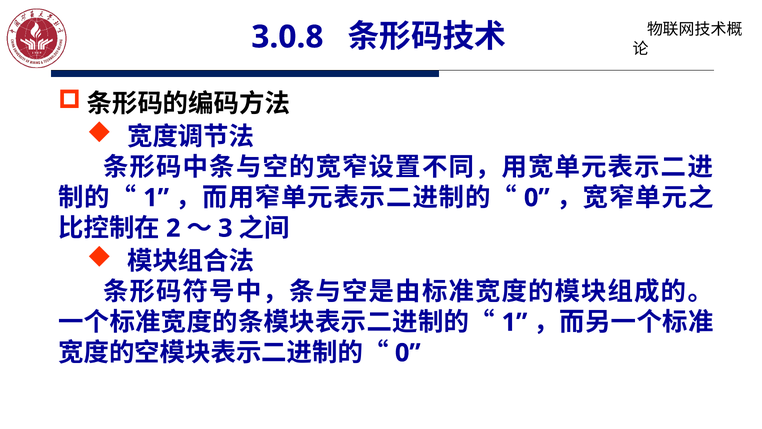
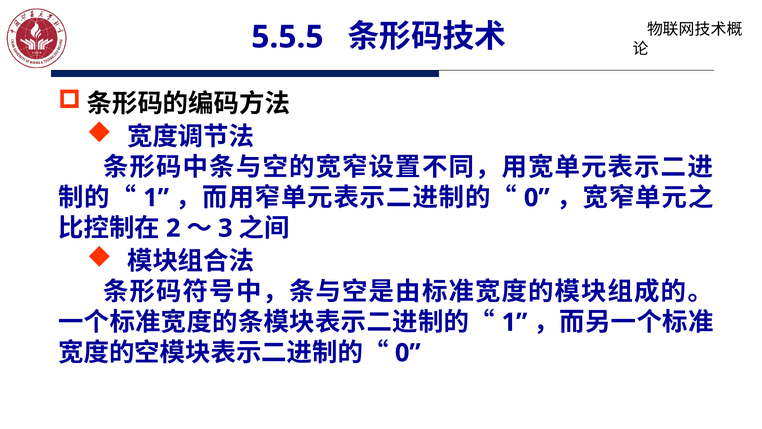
3.0.8: 3.0.8 -> 5.5.5
